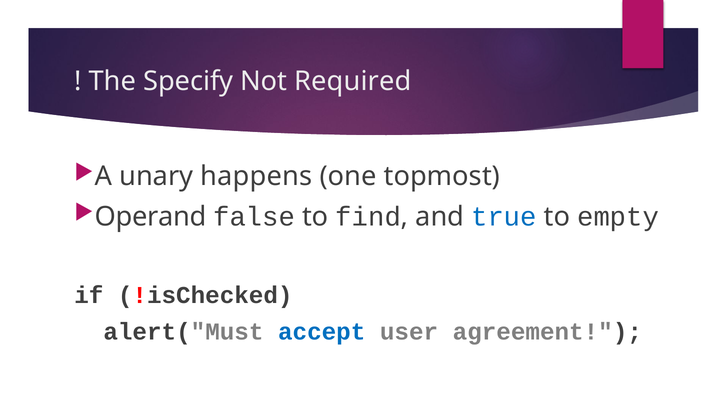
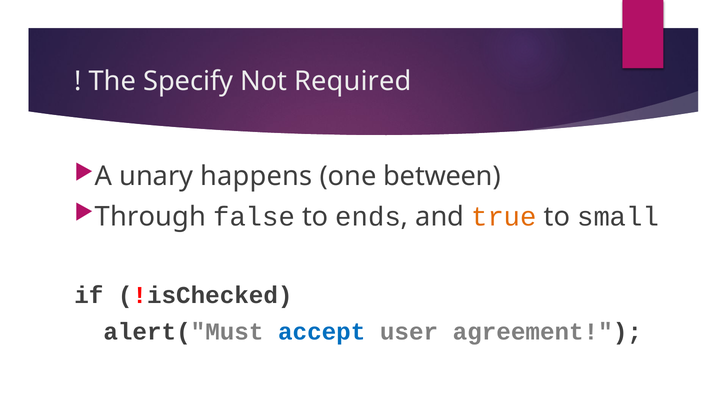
topmost: topmost -> between
Operand: Operand -> Through
find: find -> ends
true colour: blue -> orange
empty: empty -> small
